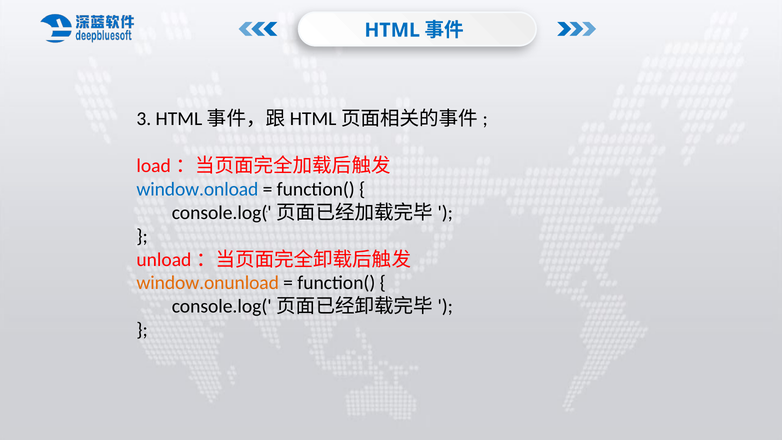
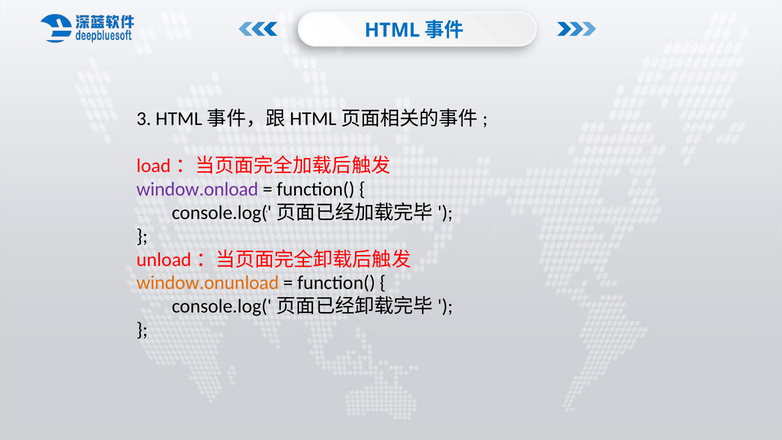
window.onload colour: blue -> purple
